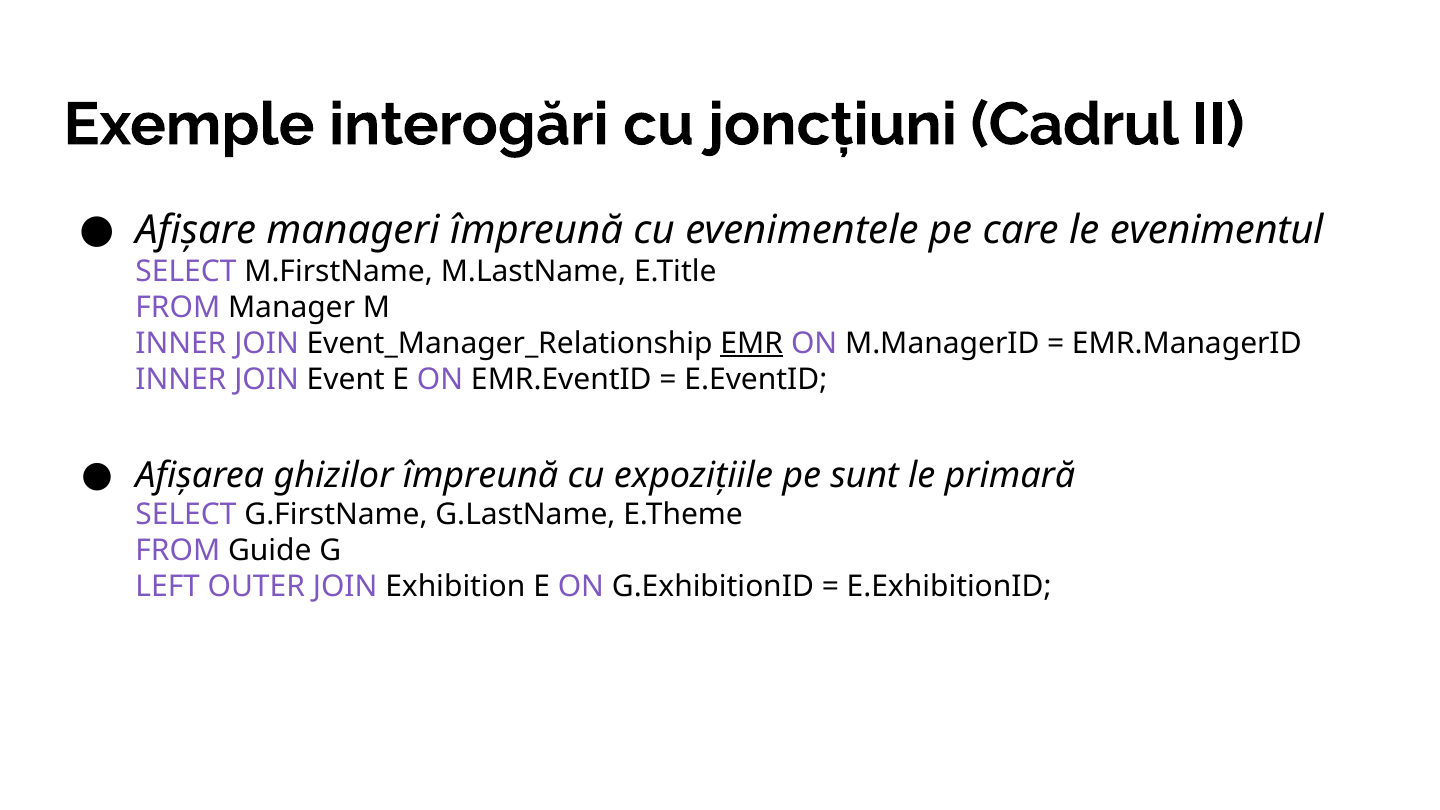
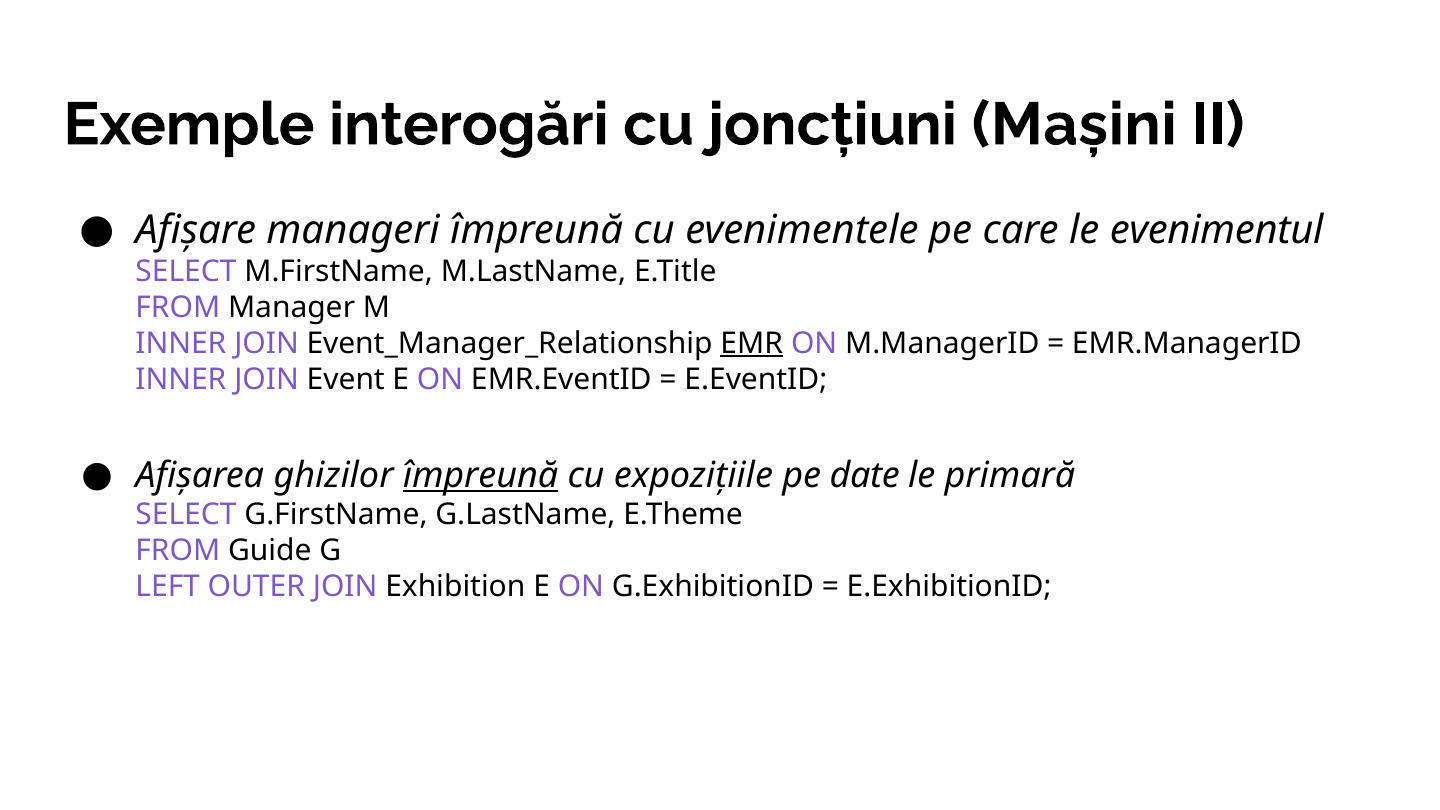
Cadrul: Cadrul -> Mașini
împreună at (481, 475) underline: none -> present
sunt: sunt -> date
